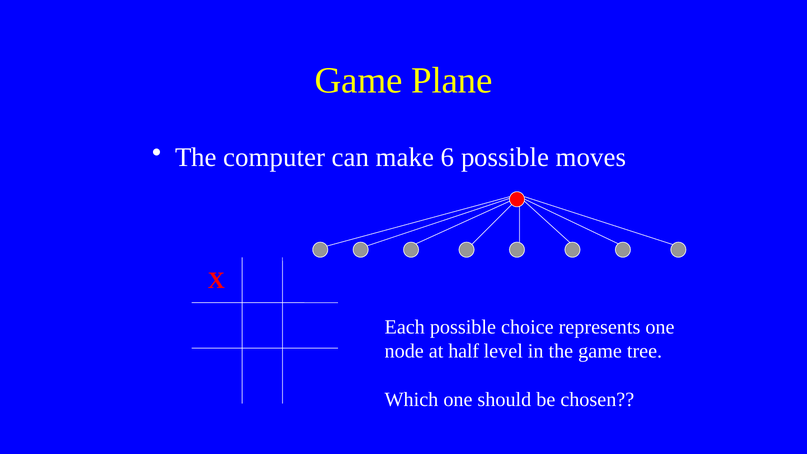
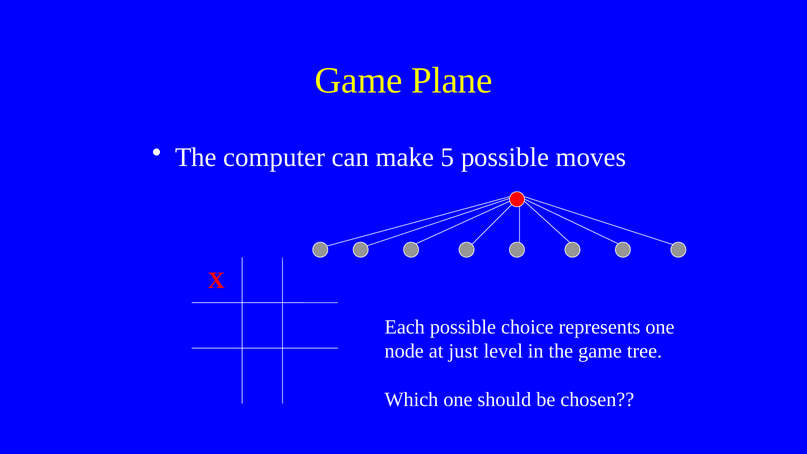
6: 6 -> 5
half: half -> just
